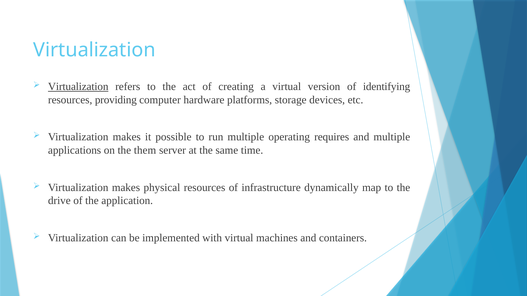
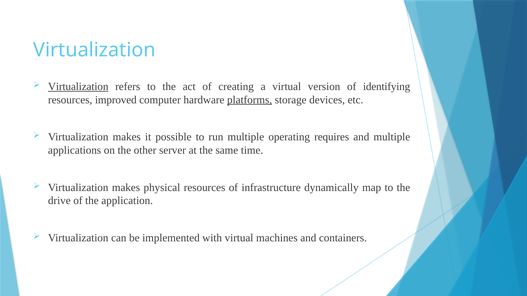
providing: providing -> improved
platforms underline: none -> present
them: them -> other
